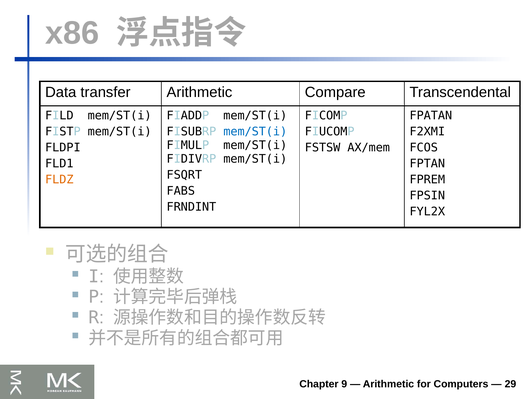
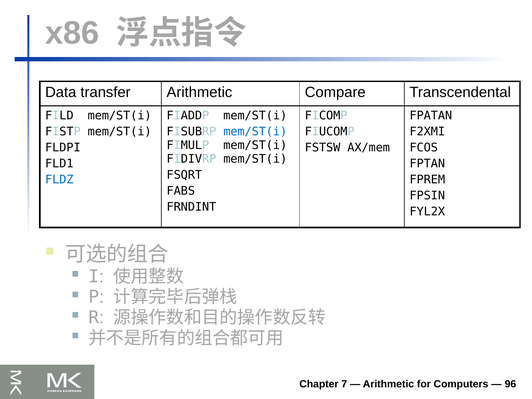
FLDZ colour: orange -> blue
9: 9 -> 7
29: 29 -> 96
